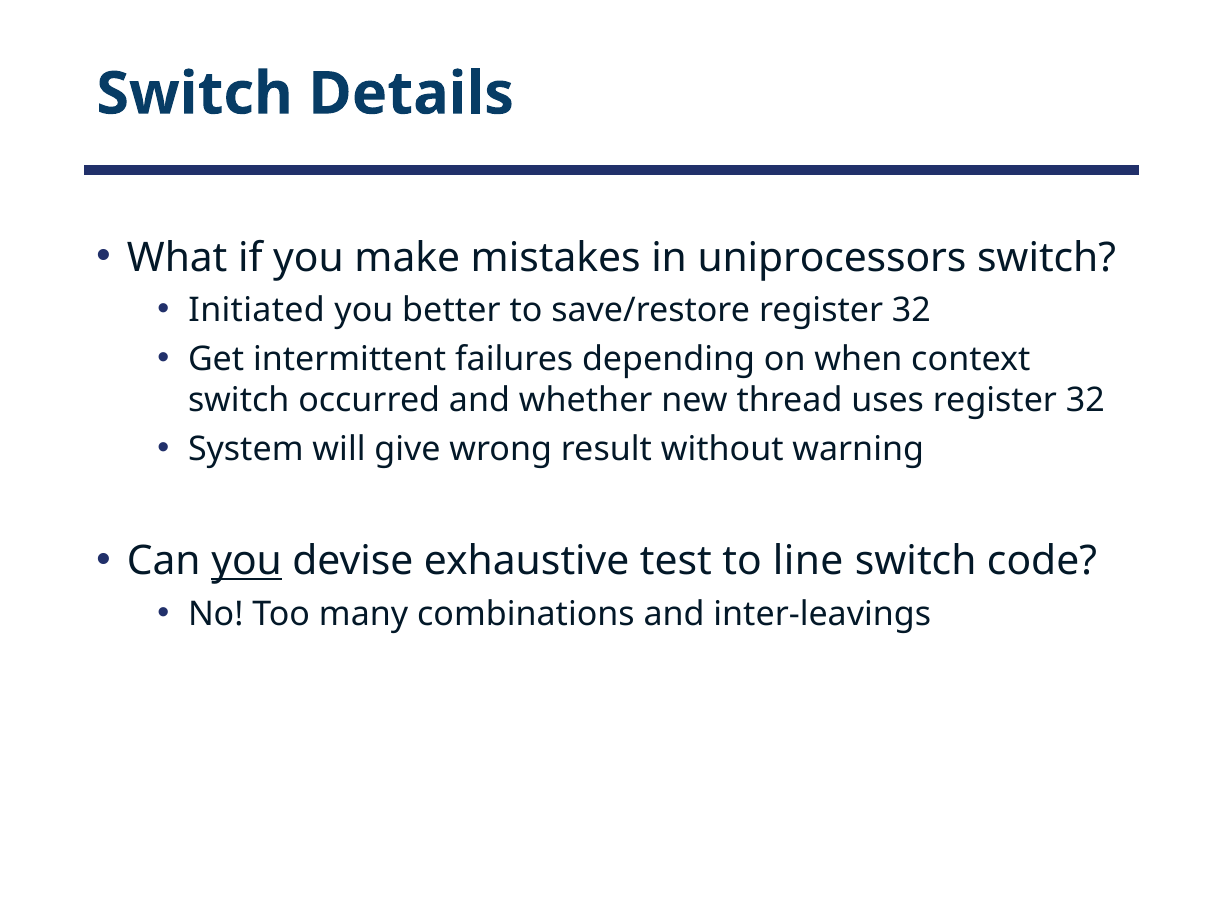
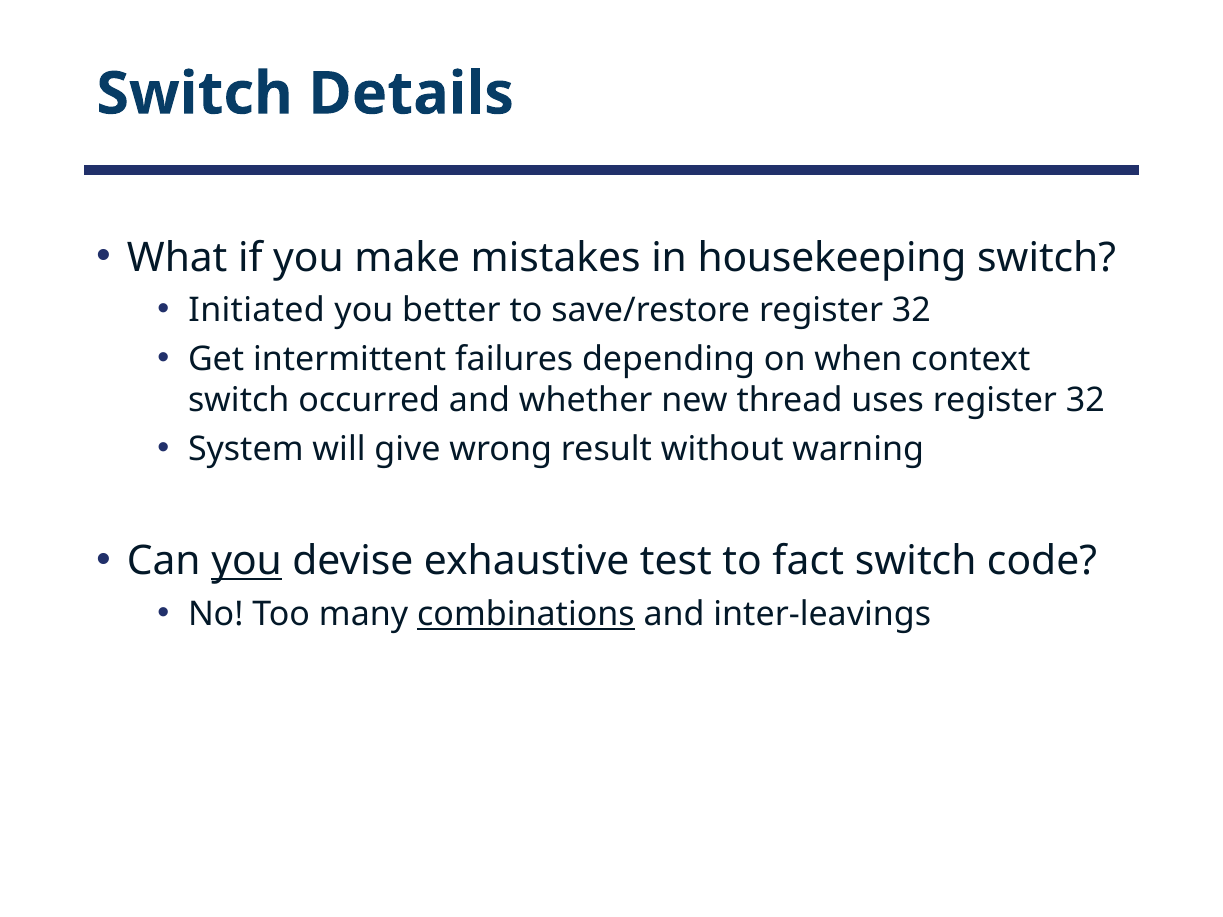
uniprocessors: uniprocessors -> housekeeping
line: line -> fact
combinations underline: none -> present
